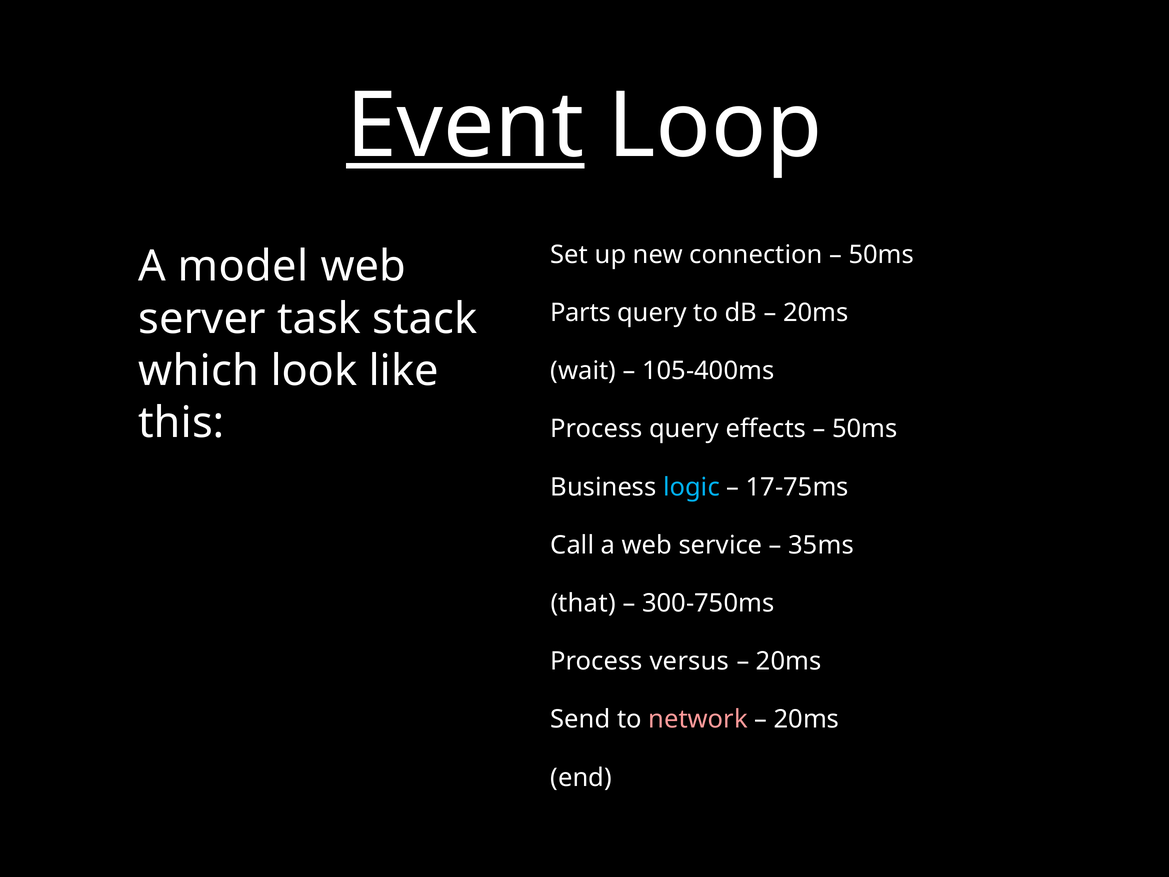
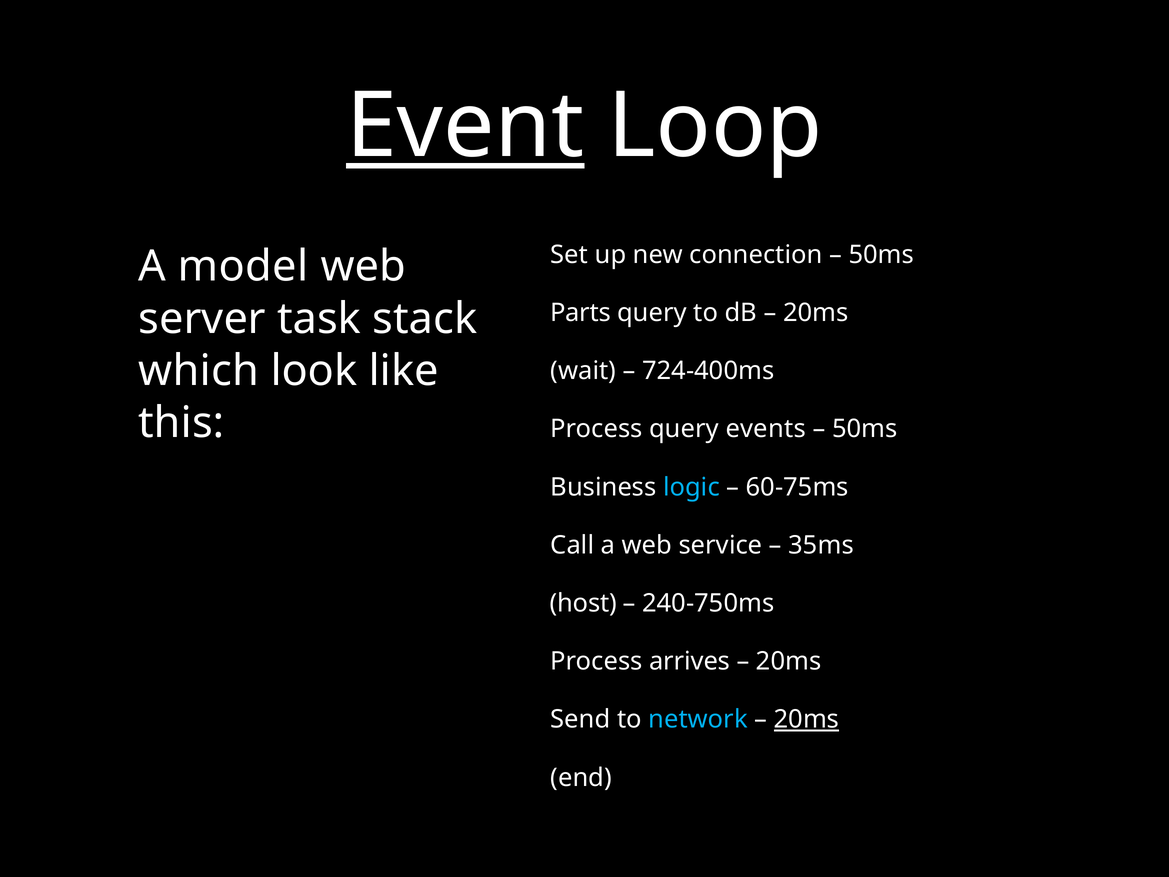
105-400ms: 105-400ms -> 724-400ms
effects: effects -> events
17-75ms: 17-75ms -> 60-75ms
that: that -> host
300-750ms: 300-750ms -> 240-750ms
versus: versus -> arrives
network colour: pink -> light blue
20ms at (807, 719) underline: none -> present
